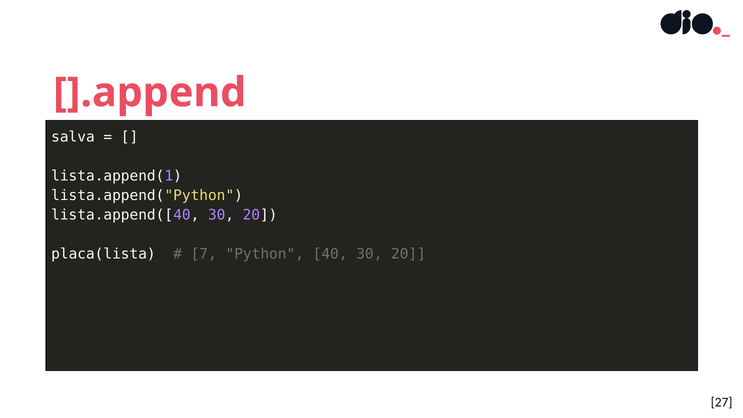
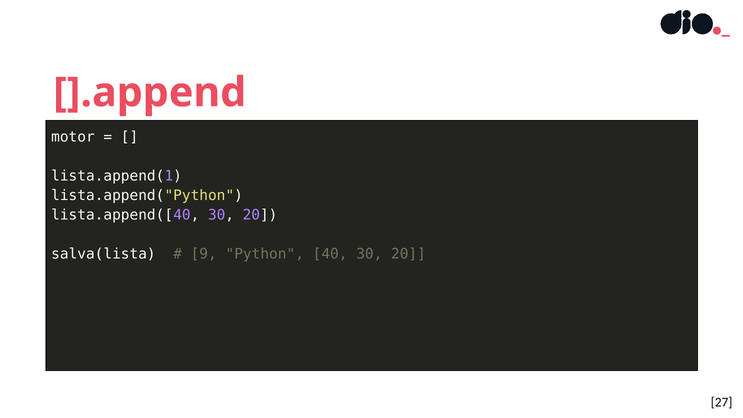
salva: salva -> motor
placa(lista: placa(lista -> salva(lista
7: 7 -> 9
